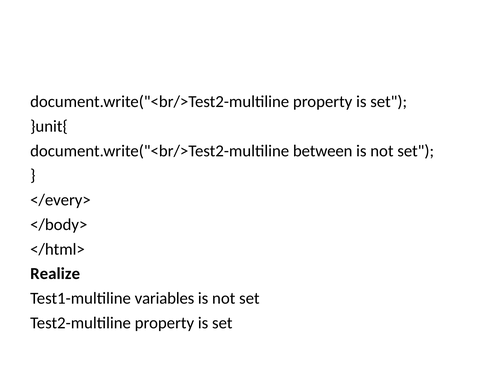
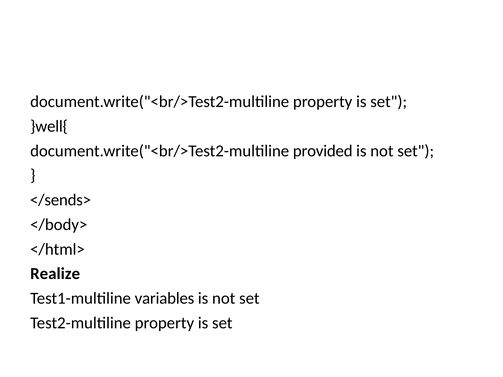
}unit{: }unit{ -> }well{
between: between -> provided
</every>: </every> -> </sends>
